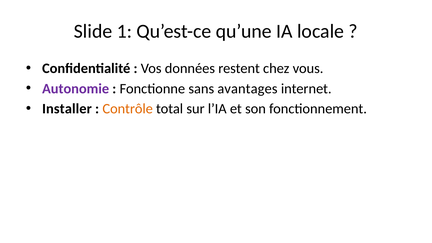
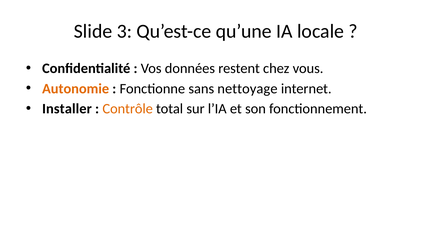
1: 1 -> 3
Autonomie colour: purple -> orange
avantages: avantages -> nettoyage
